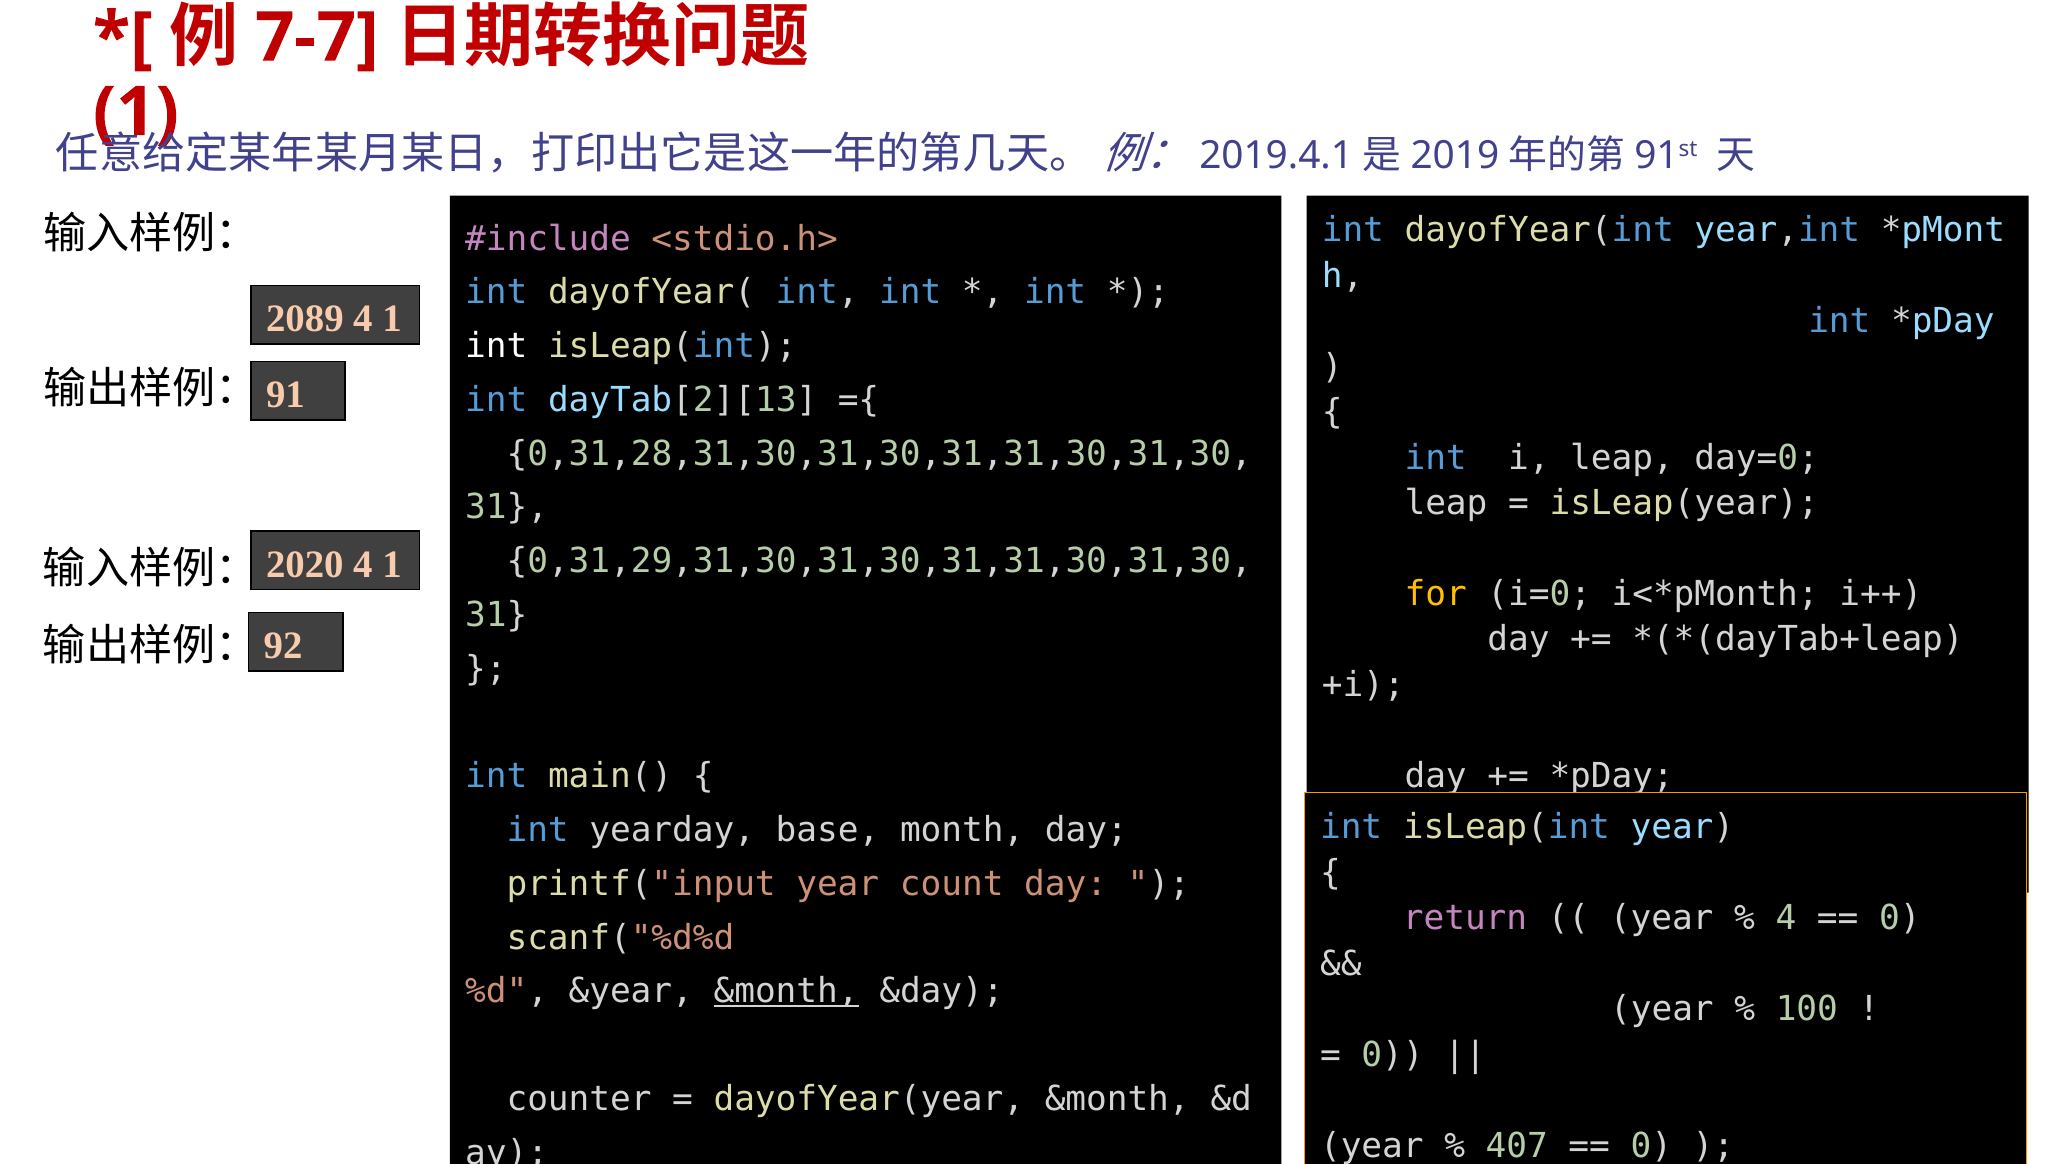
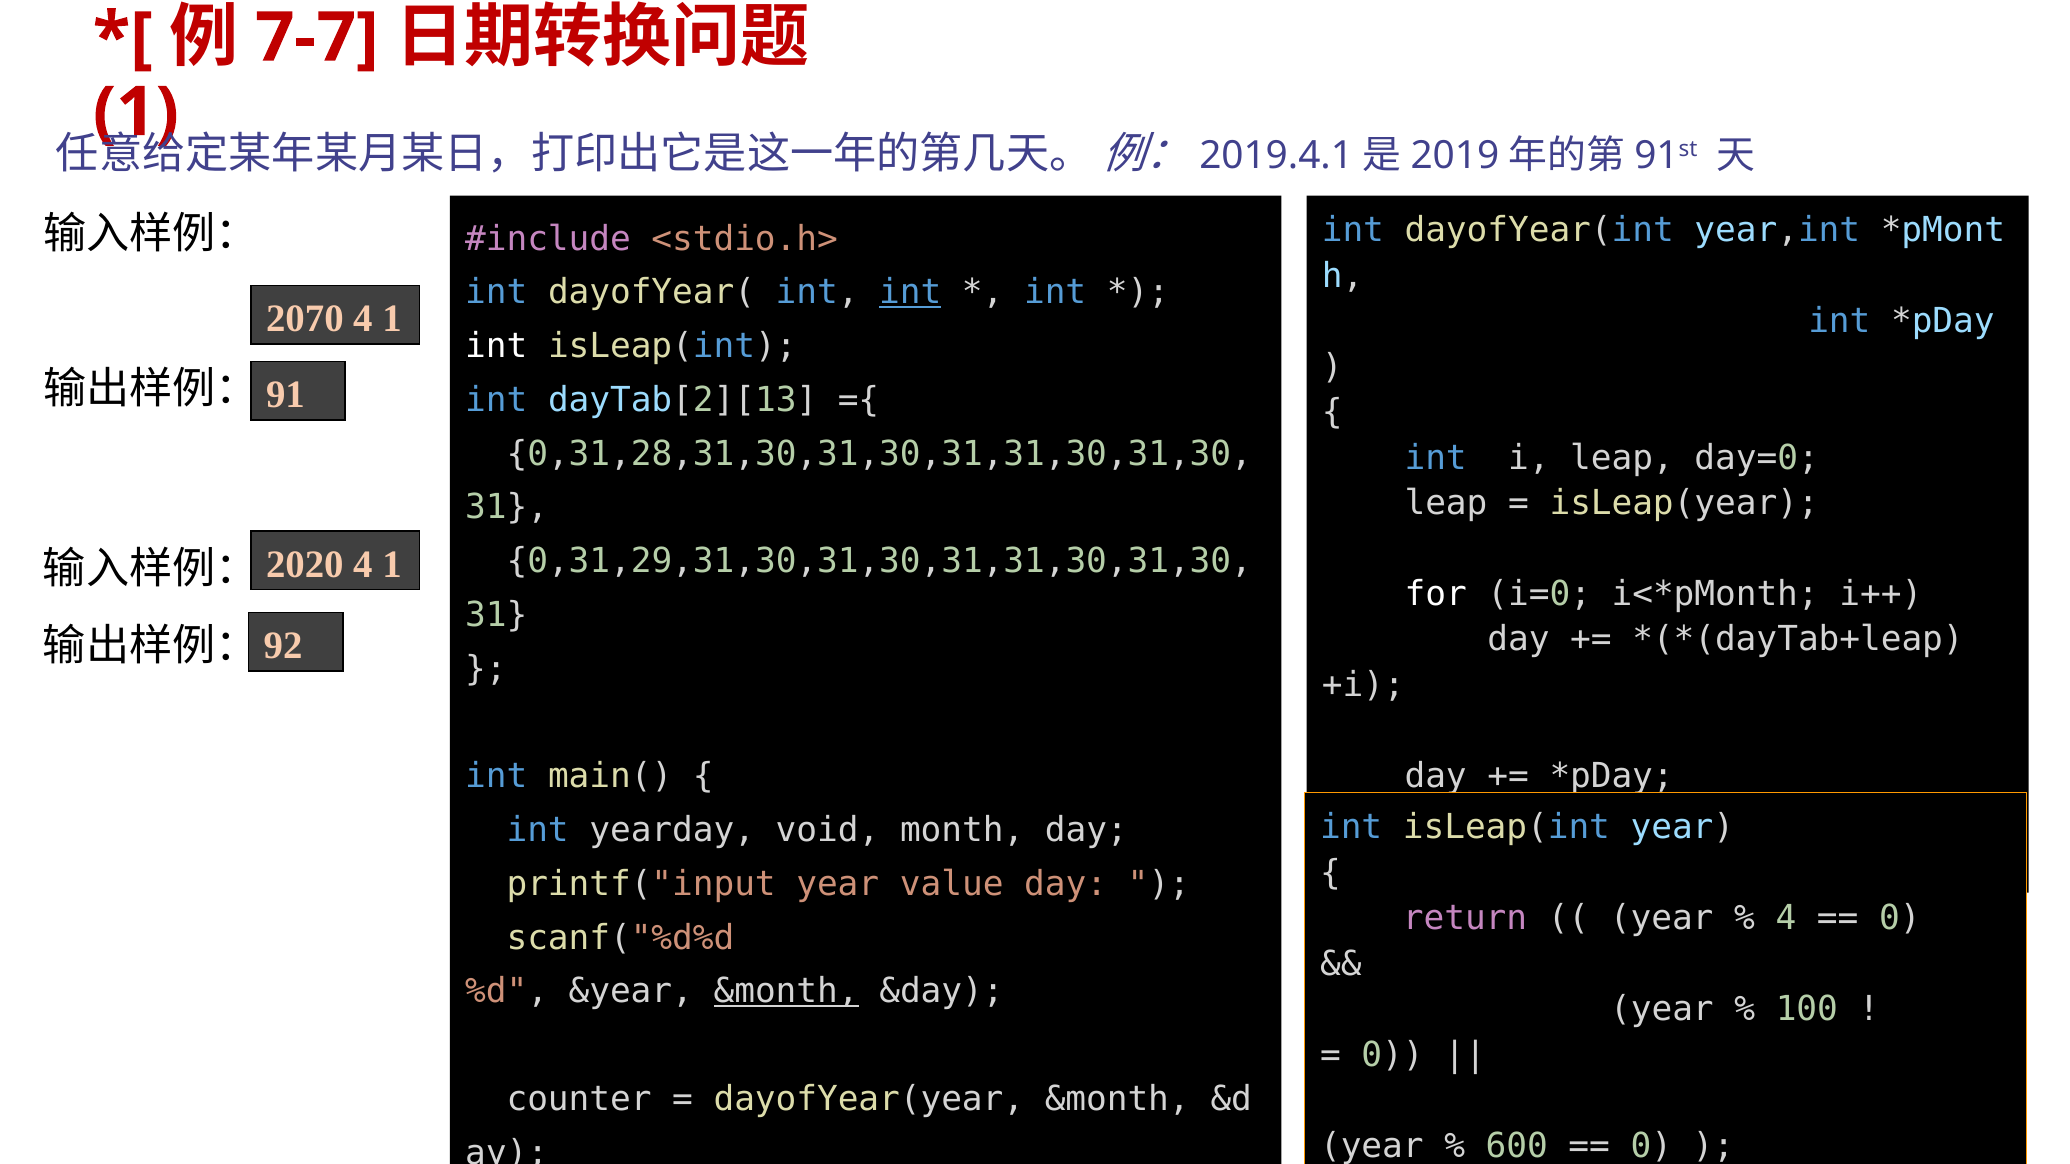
int at (910, 293) underline: none -> present
2089: 2089 -> 2070
for colour: yellow -> white
base: base -> void
count: count -> value
407: 407 -> 600
